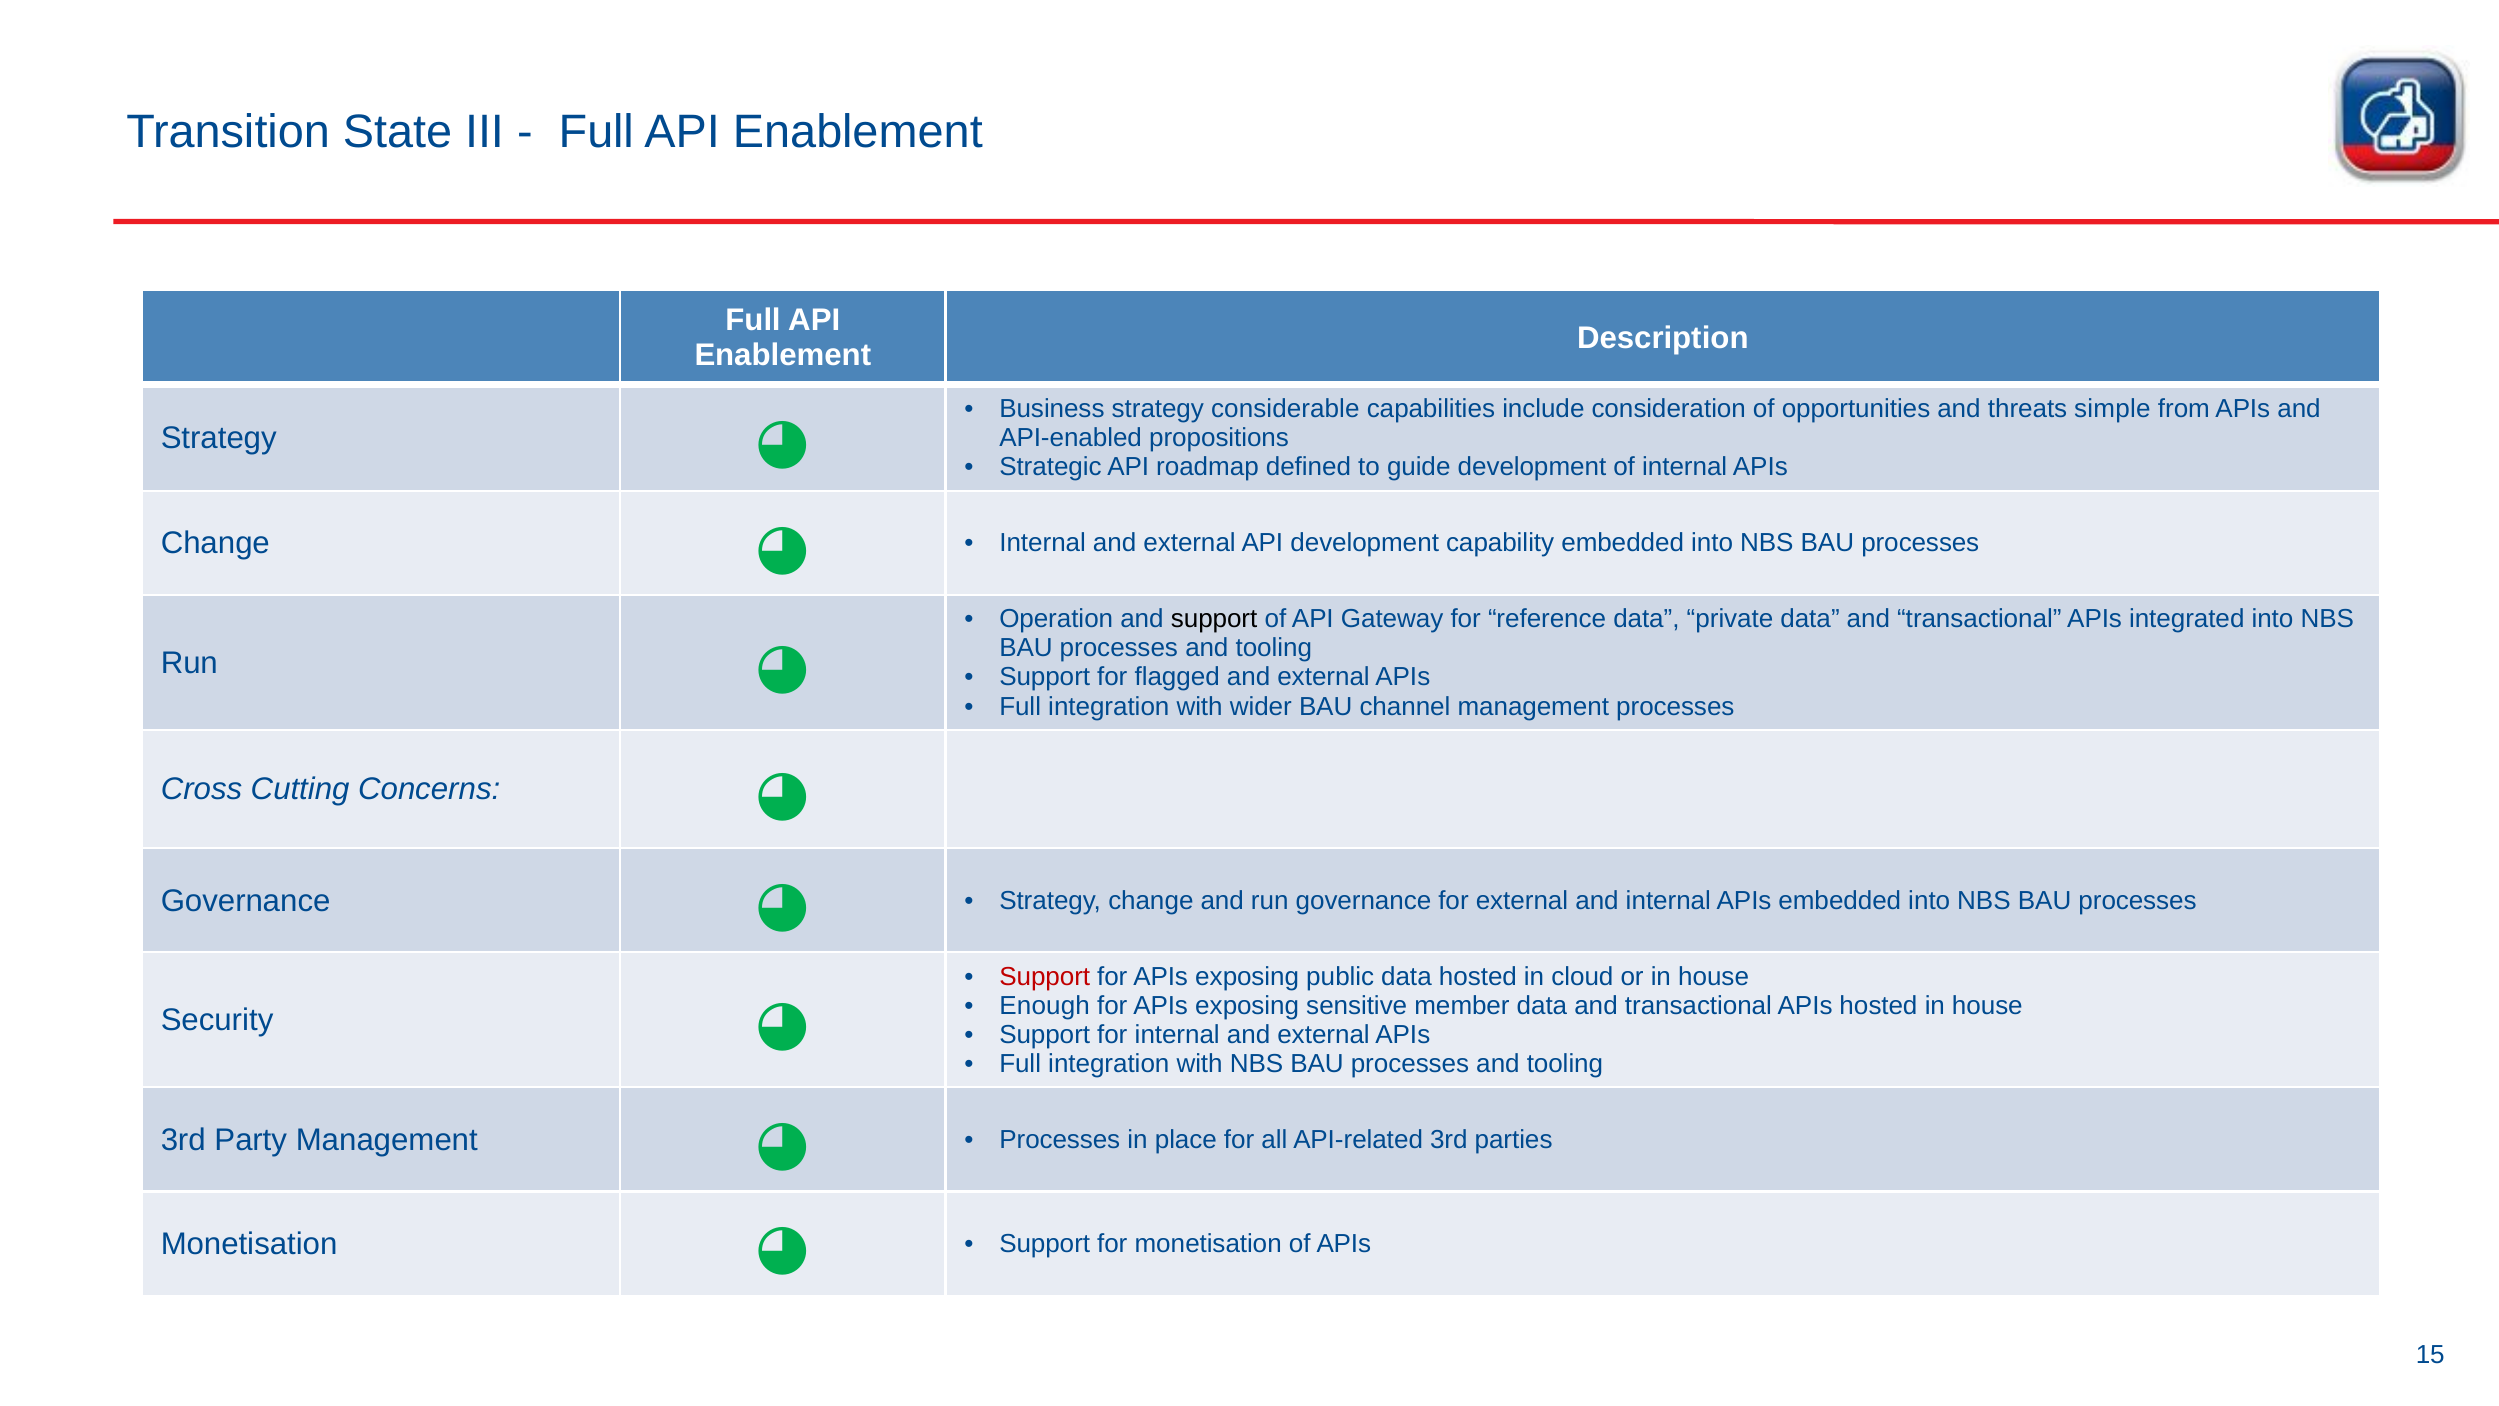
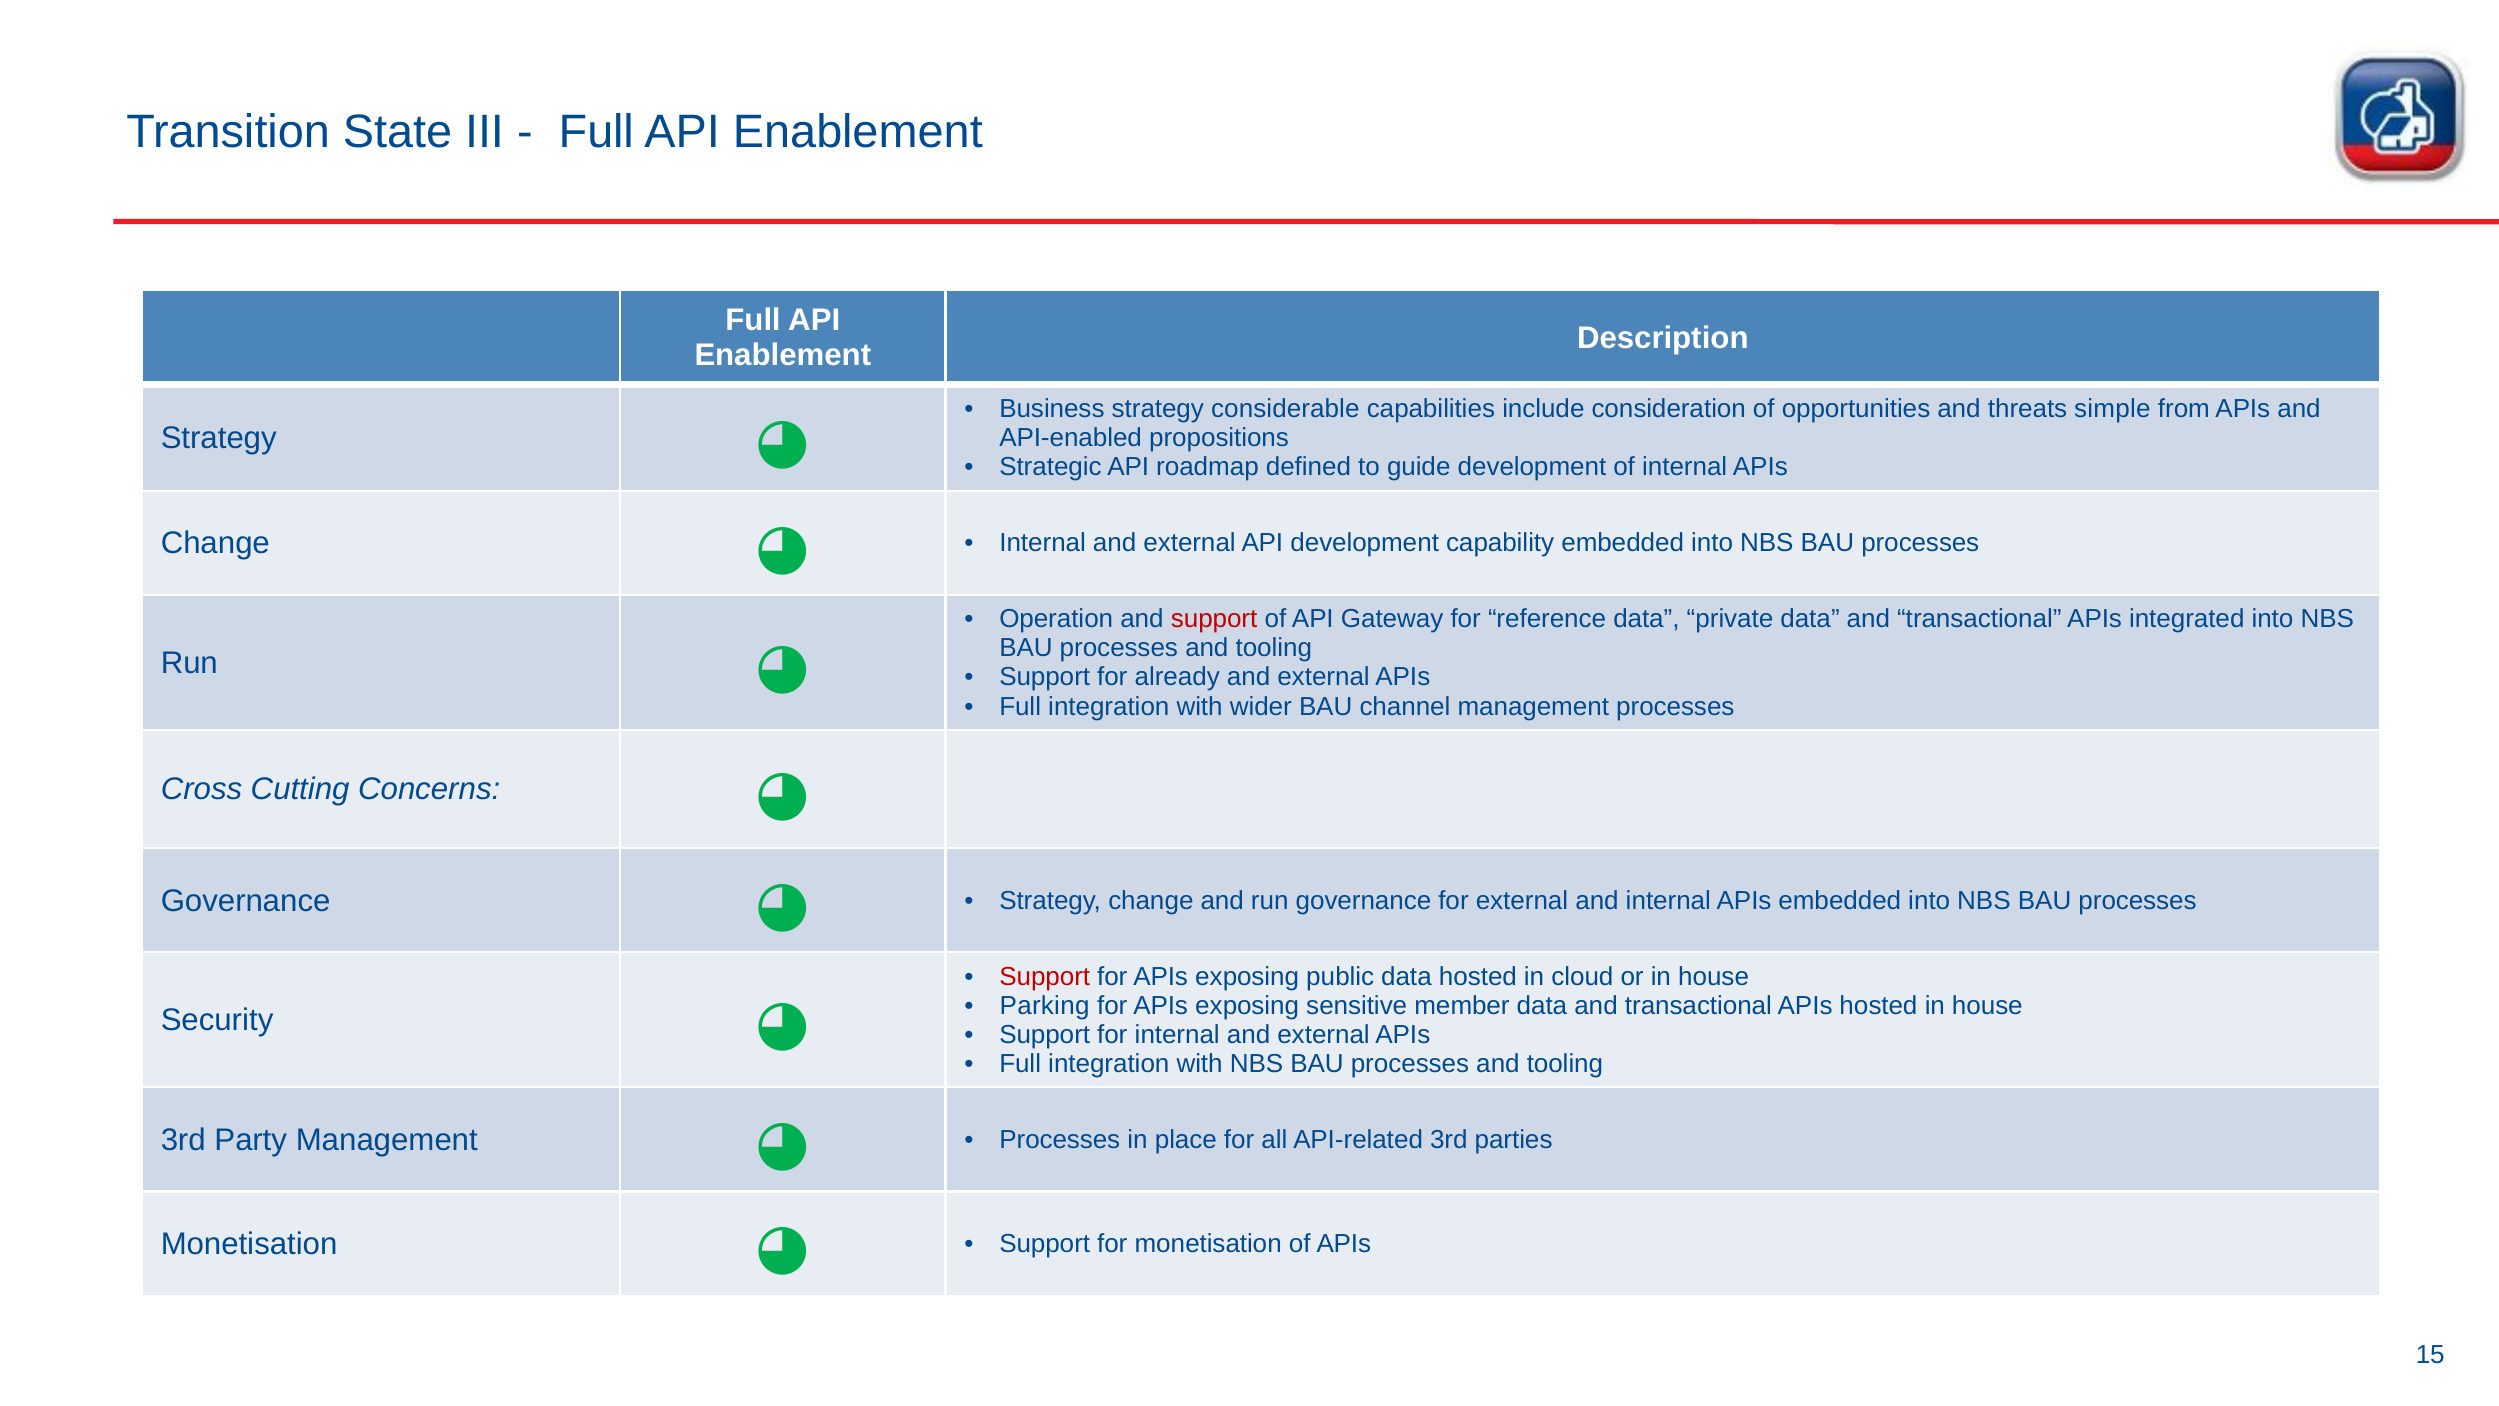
support at (1214, 619) colour: black -> red
flagged: flagged -> already
Enough: Enough -> Parking
